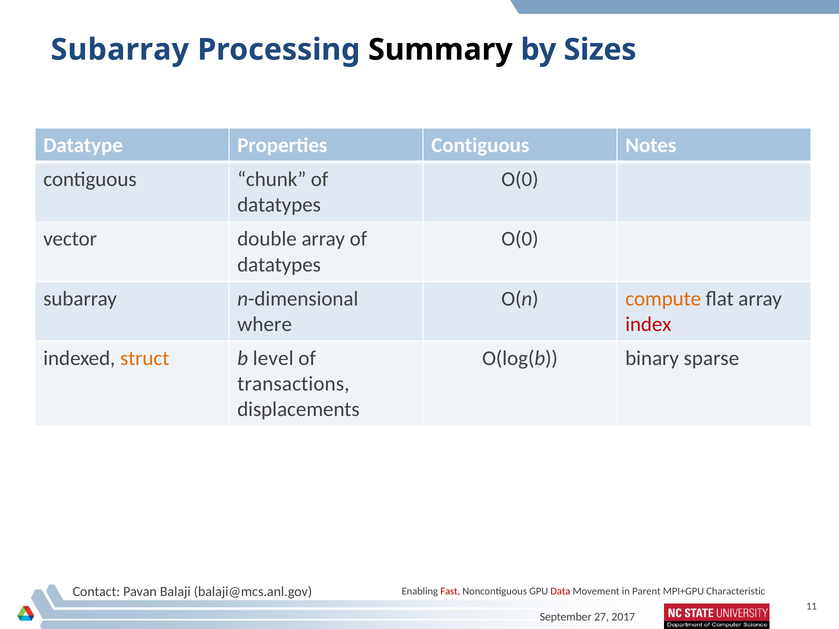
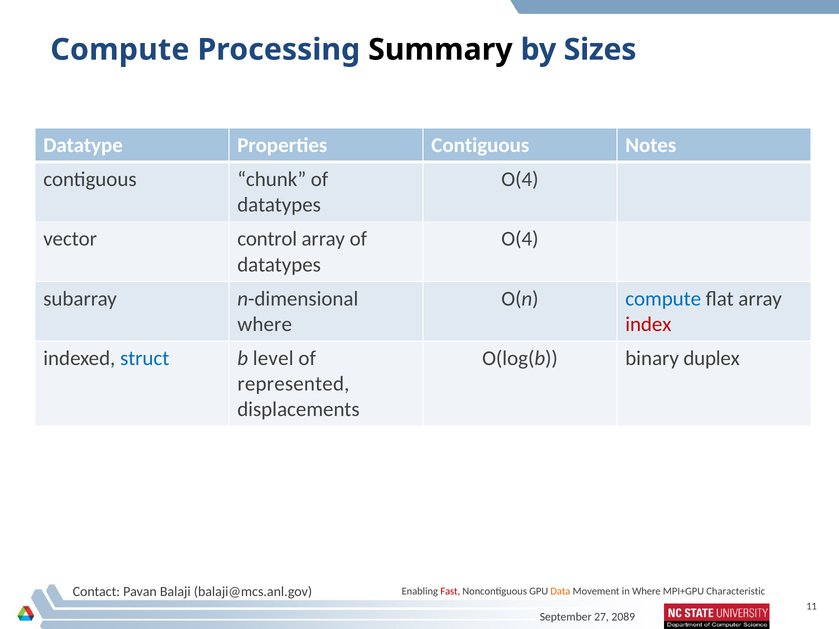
Subarray at (120, 50): Subarray -> Compute
O(0 at (520, 179): O(0 -> O(4
double: double -> control
O(0 at (520, 239): O(0 -> O(4
compute at (663, 299) colour: orange -> blue
struct colour: orange -> blue
sparse: sparse -> duplex
transactions: transactions -> represented
Data colour: red -> orange
in Parent: Parent -> Where
2017: 2017 -> 2089
